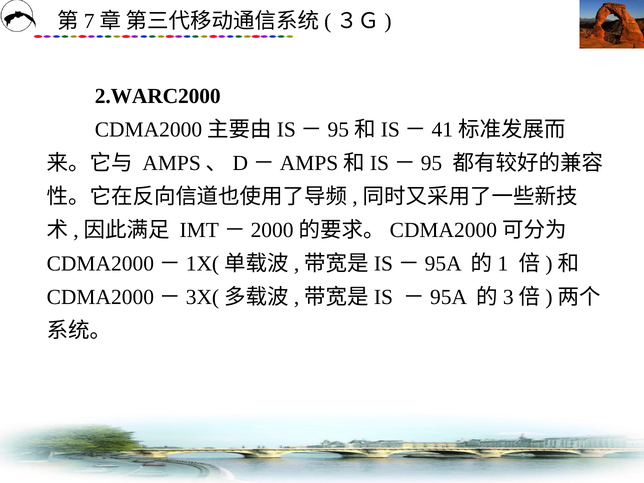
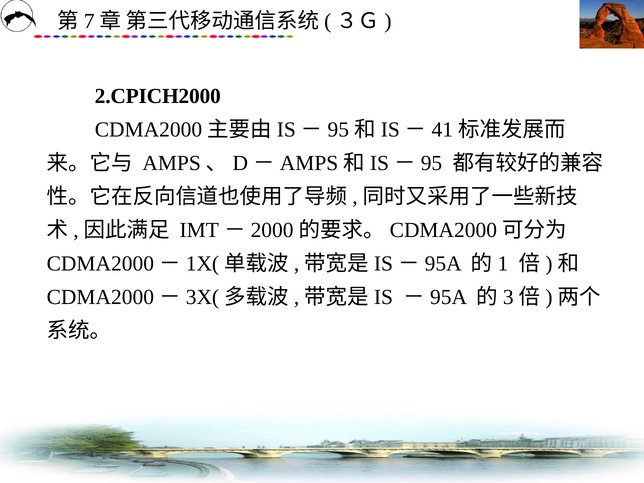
2.WARC2000: 2.WARC2000 -> 2.CPICH2000
